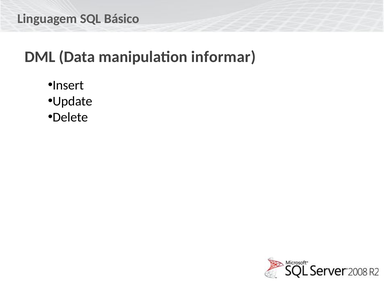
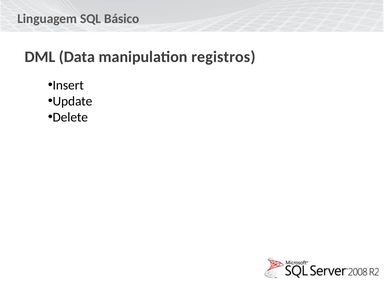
informar: informar -> registros
